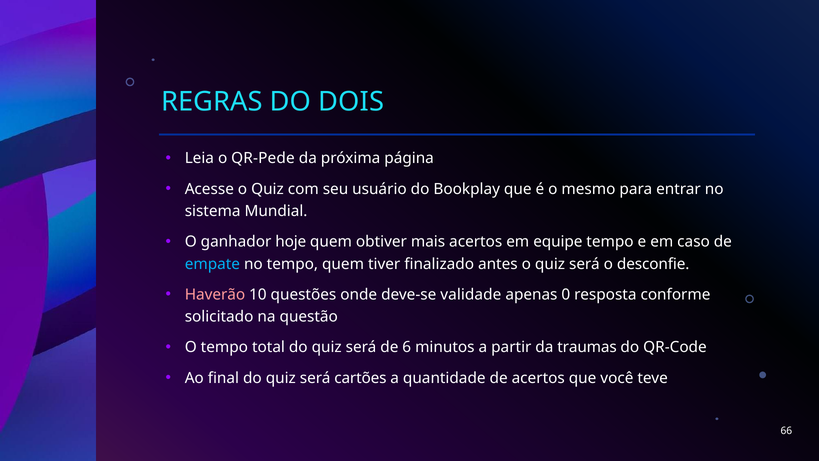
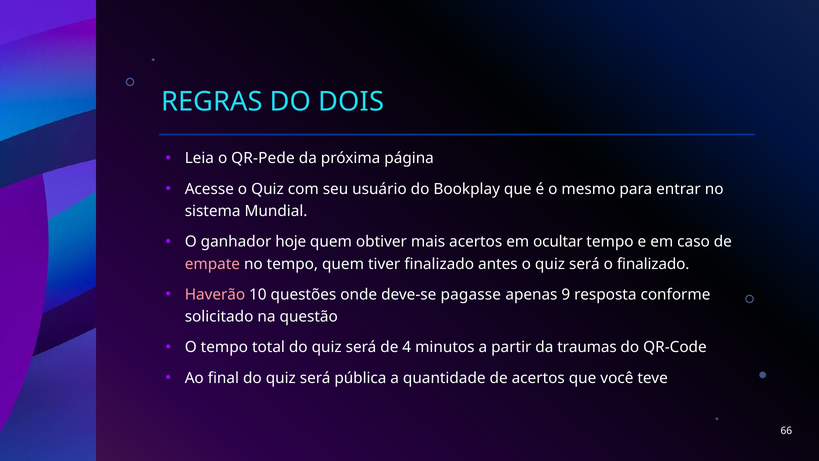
equipe: equipe -> ocultar
empate colour: light blue -> pink
o desconfie: desconfie -> finalizado
validade: validade -> pagasse
0: 0 -> 9
6: 6 -> 4
cartões: cartões -> pública
